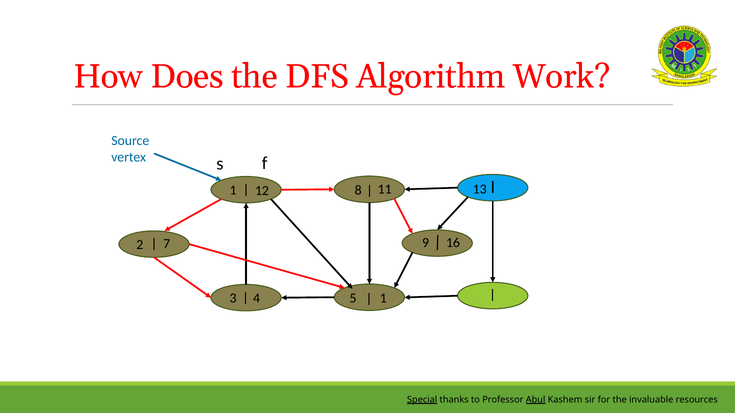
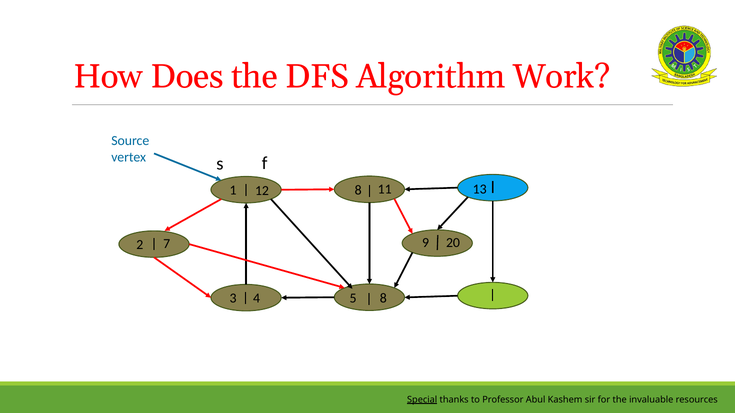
16: 16 -> 20
5 1: 1 -> 8
Abul underline: present -> none
